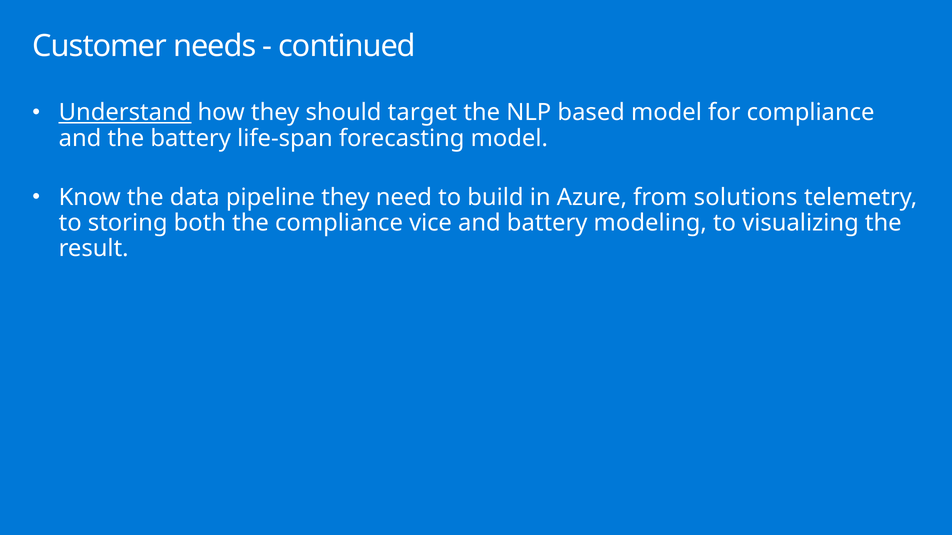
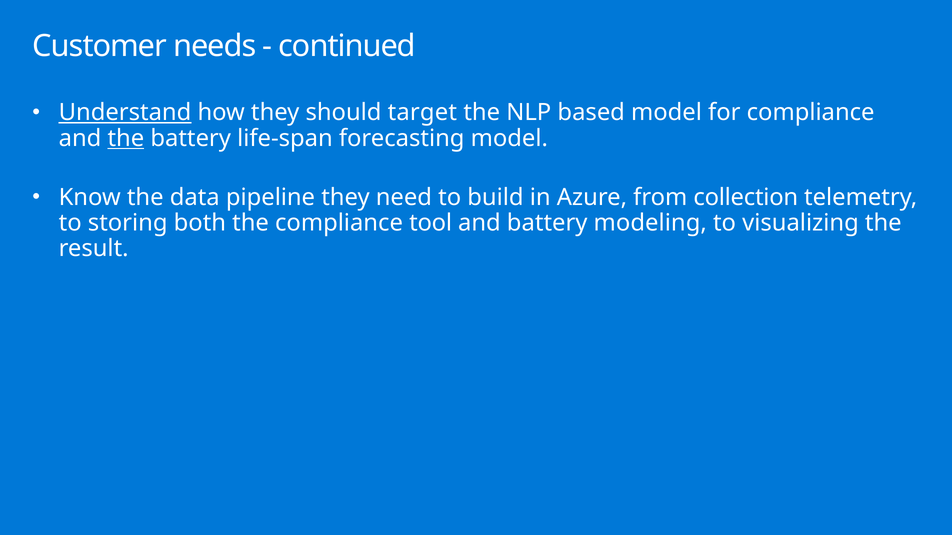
the at (126, 138) underline: none -> present
solutions: solutions -> collection
vice: vice -> tool
